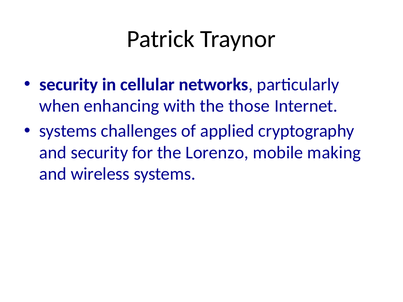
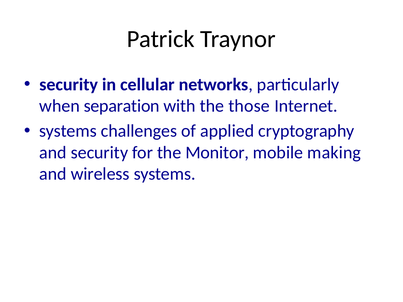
enhancing: enhancing -> separation
Lorenzo: Lorenzo -> Monitor
